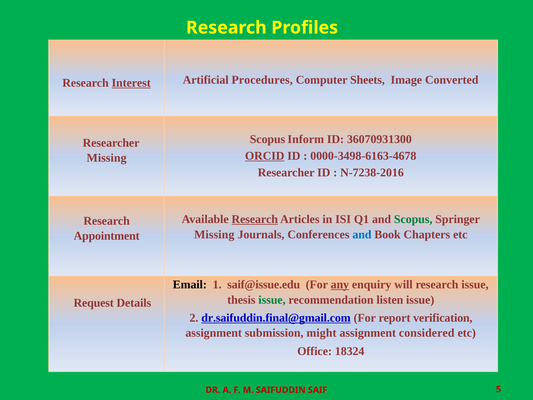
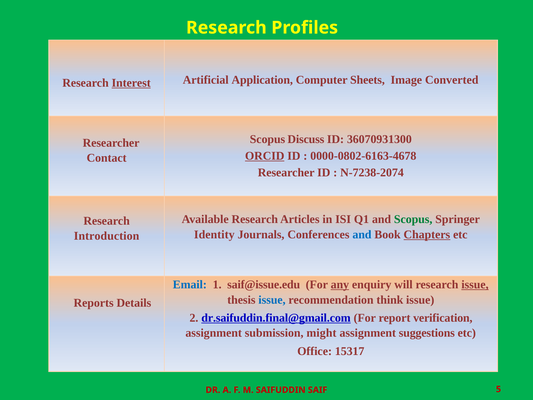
Procedures: Procedures -> Application
Inform: Inform -> Discuss
0000-3498-6163-4678: 0000-3498-6163-4678 -> 0000-0802-6163-4678
Missing at (107, 158): Missing -> Contact
N-7238-2016: N-7238-2016 -> N-7238-2074
Research at (255, 219) underline: present -> none
Missing at (214, 234): Missing -> Identity
Chapters underline: none -> present
Appointment: Appointment -> Introduction
Email colour: black -> blue
issue at (475, 284) underline: none -> present
issue at (272, 300) colour: green -> blue
listen: listen -> think
Request: Request -> Reports
considered: considered -> suggestions
18324: 18324 -> 15317
